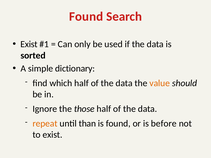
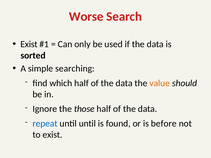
Found at (86, 17): Found -> Worse
dictionary: dictionary -> searching
repeat colour: orange -> blue
until than: than -> until
